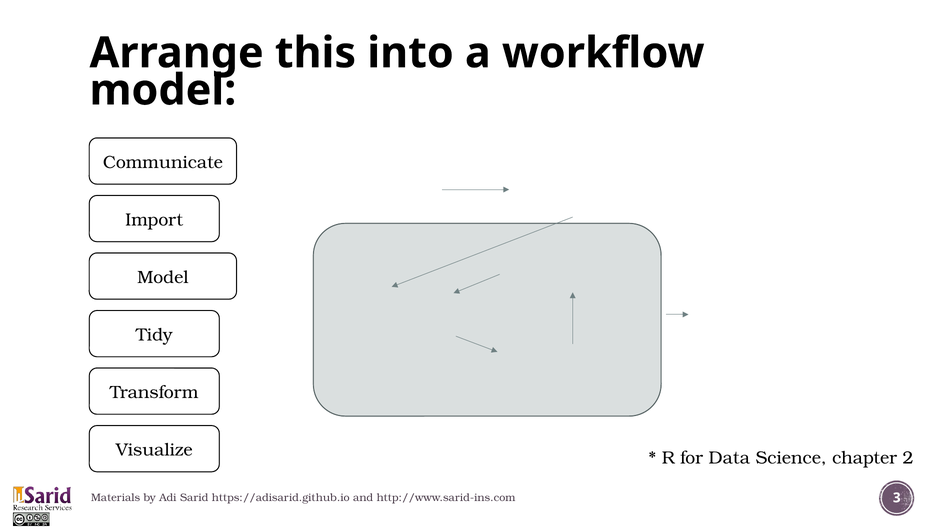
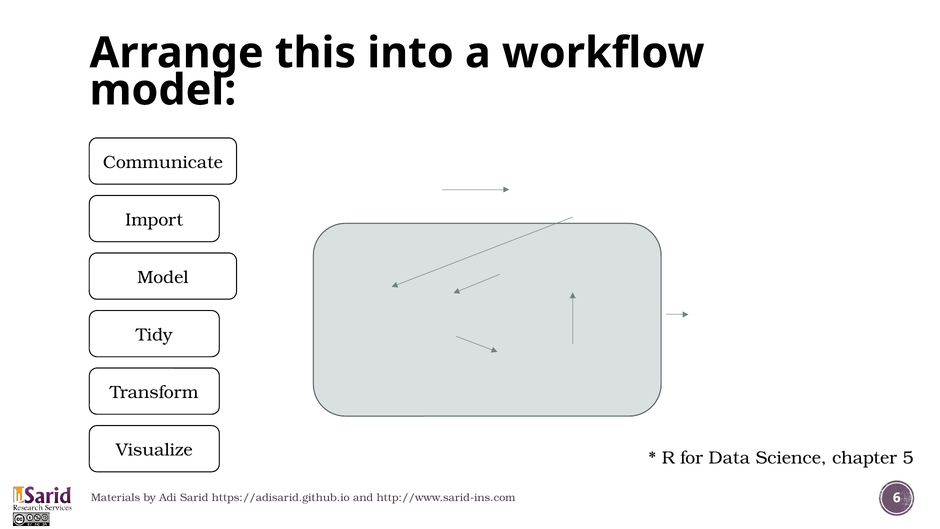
2: 2 -> 5
3: 3 -> 6
